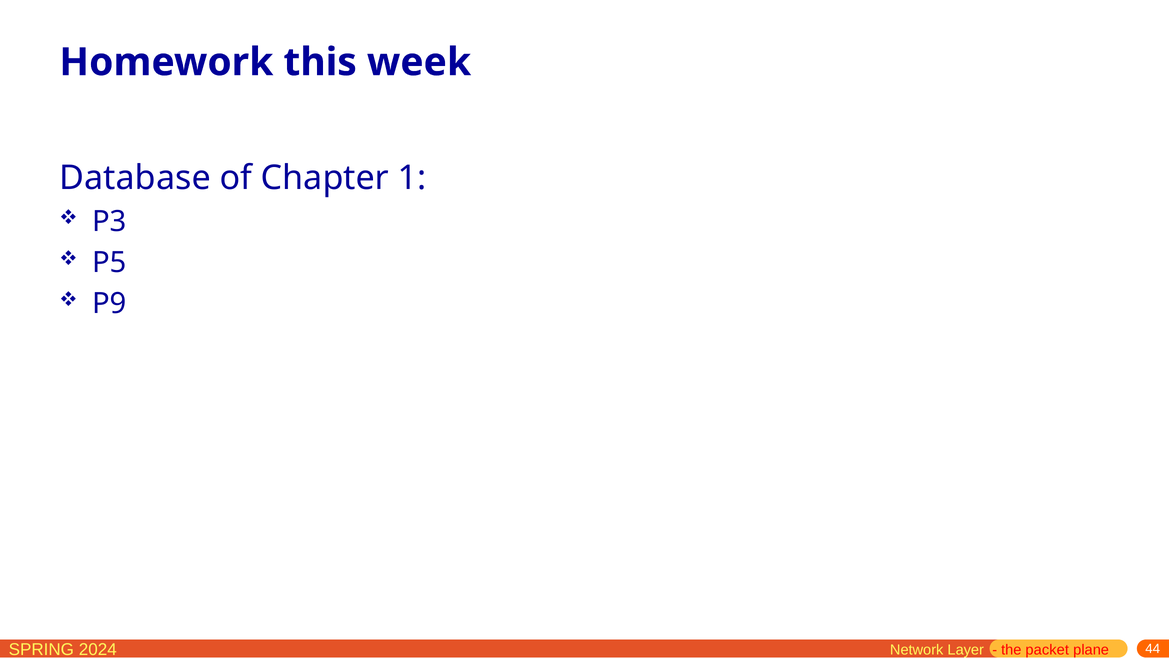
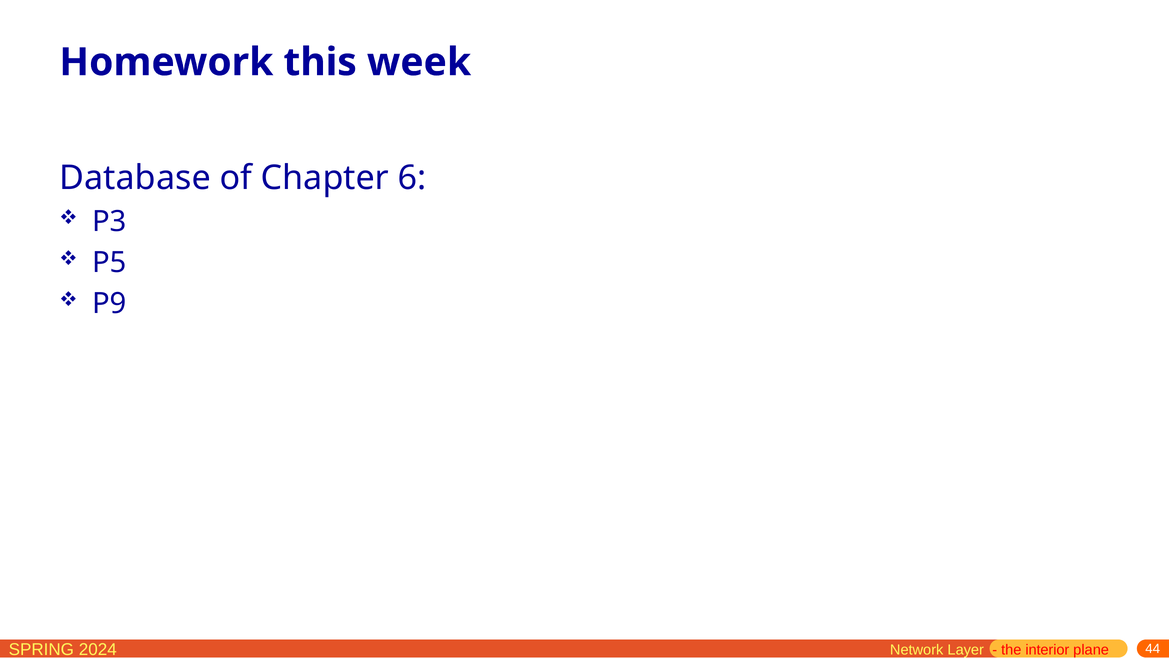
1: 1 -> 6
packet: packet -> interior
